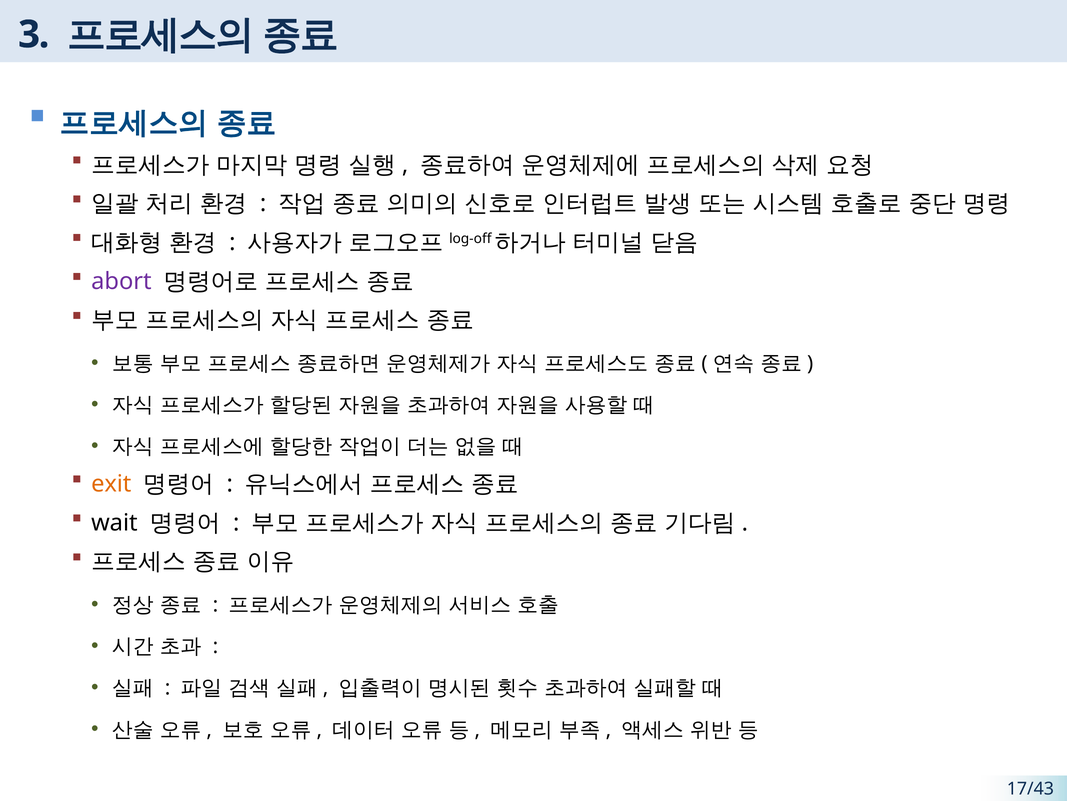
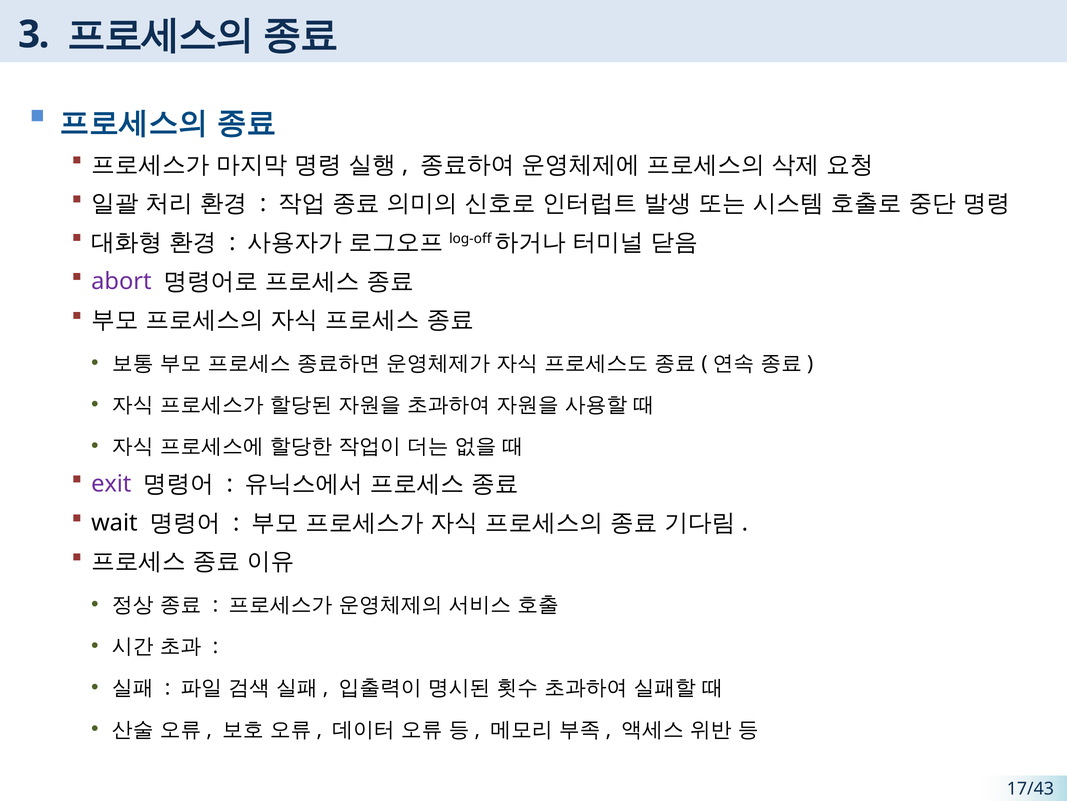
exit colour: orange -> purple
